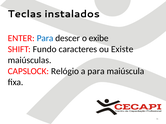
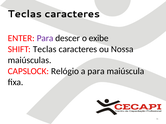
instalados at (72, 14): instalados -> caracteres
Para at (45, 38) colour: blue -> purple
SHIFT Fundo: Fundo -> Teclas
Existe: Existe -> Nossa
